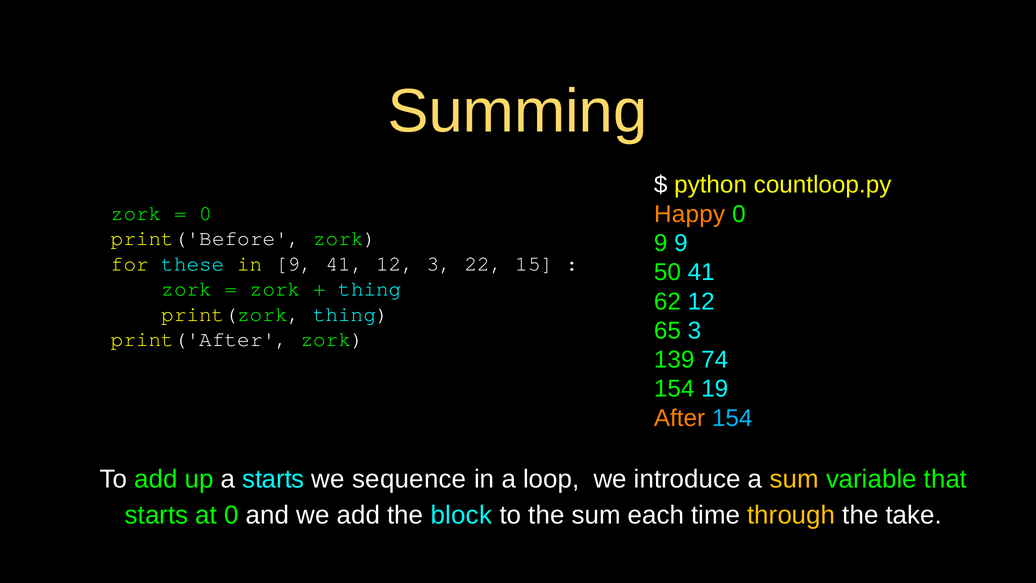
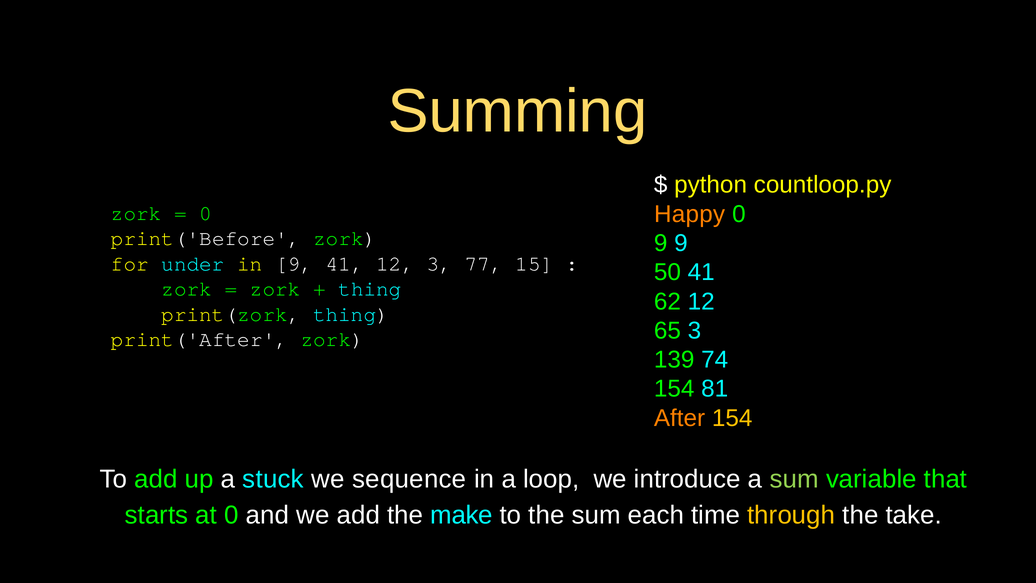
these: these -> under
22: 22 -> 77
19: 19 -> 81
154 at (732, 418) colour: light blue -> yellow
a starts: starts -> stuck
sum at (794, 479) colour: yellow -> light green
block: block -> make
